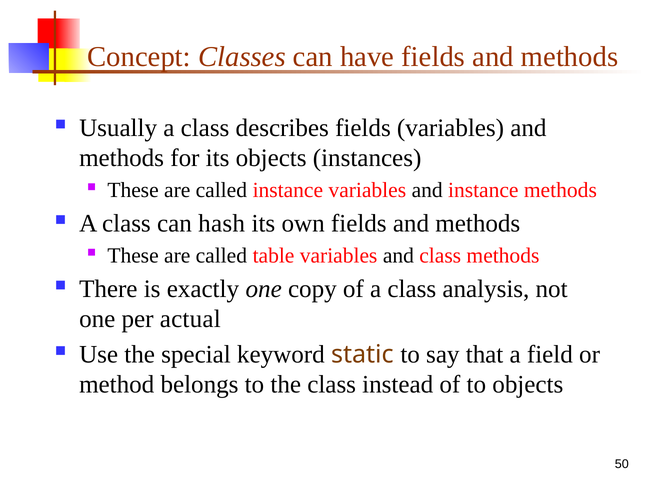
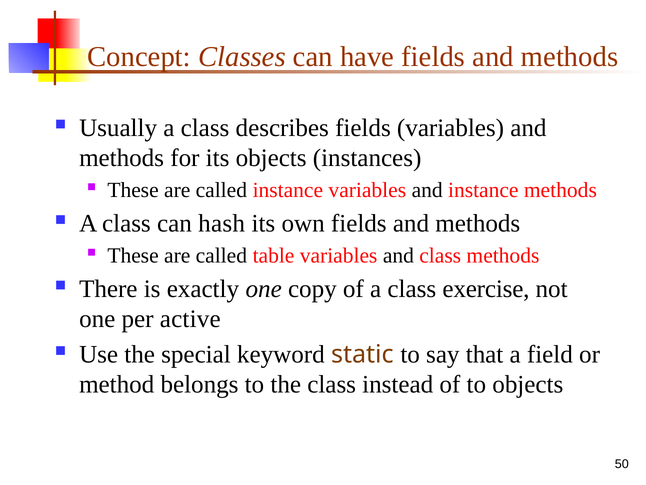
analysis: analysis -> exercise
actual: actual -> active
